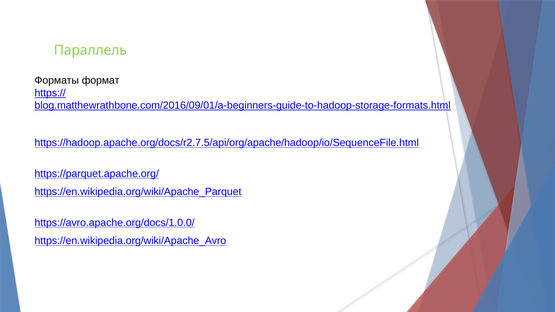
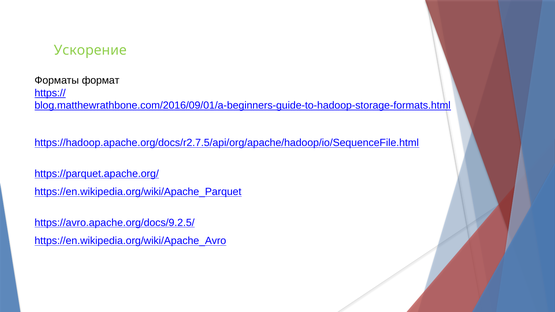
Параллель: Параллель -> Ускорение
https://avro.apache.org/docs/1.0.0/: https://avro.apache.org/docs/1.0.0/ -> https://avro.apache.org/docs/9.2.5/
